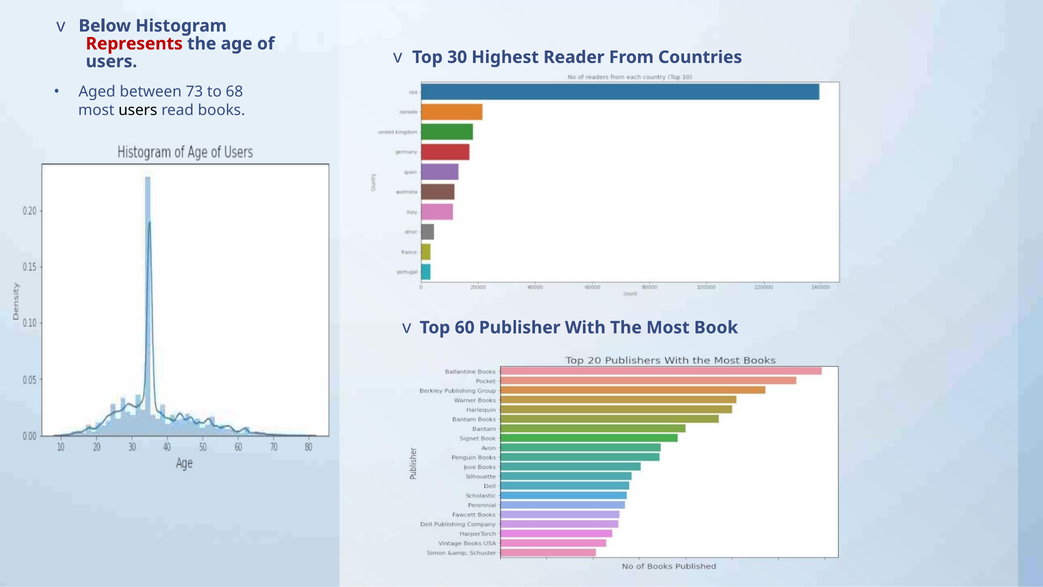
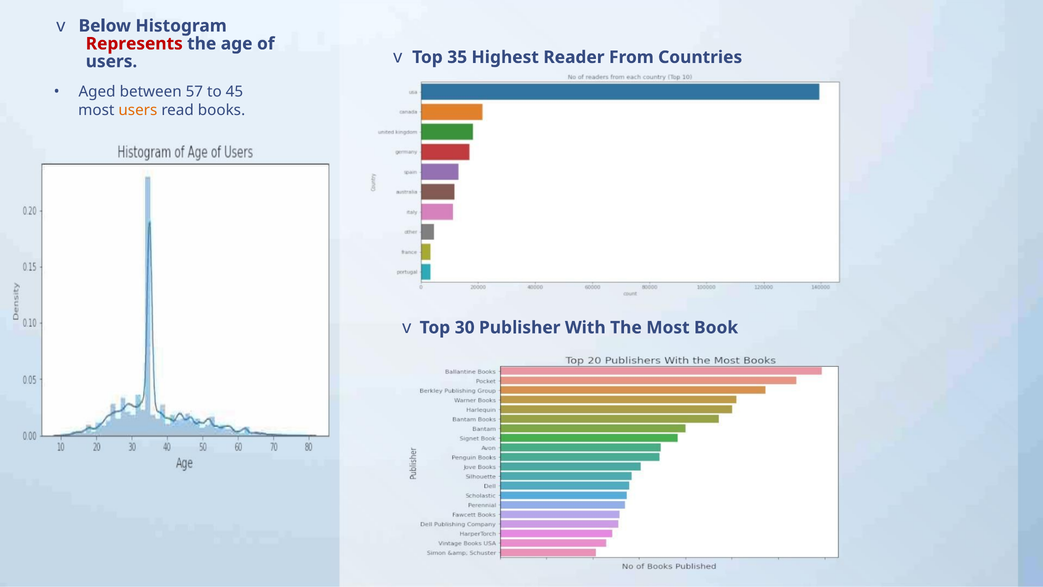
30: 30 -> 35
73: 73 -> 57
68: 68 -> 45
users at (138, 110) colour: black -> orange
60: 60 -> 30
